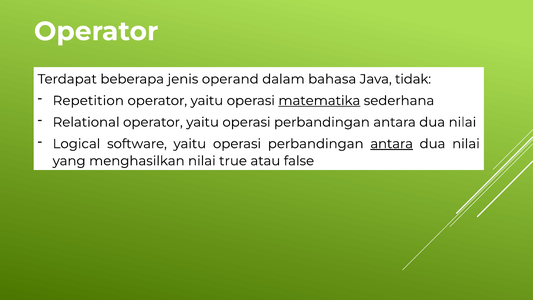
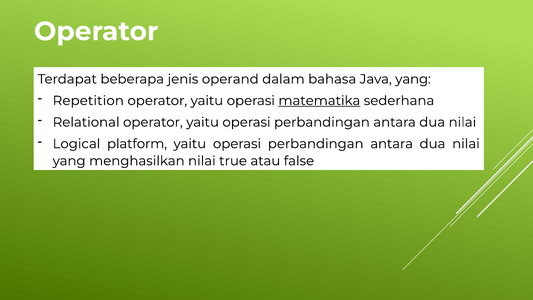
Java tidak: tidak -> yang
software: software -> platform
antara at (392, 144) underline: present -> none
